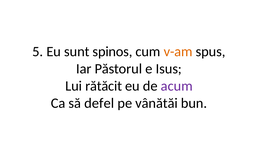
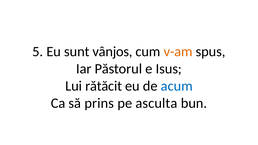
spinos: spinos -> vânjos
acum colour: purple -> blue
defel: defel -> prins
vânătăi: vânătăi -> asculta
